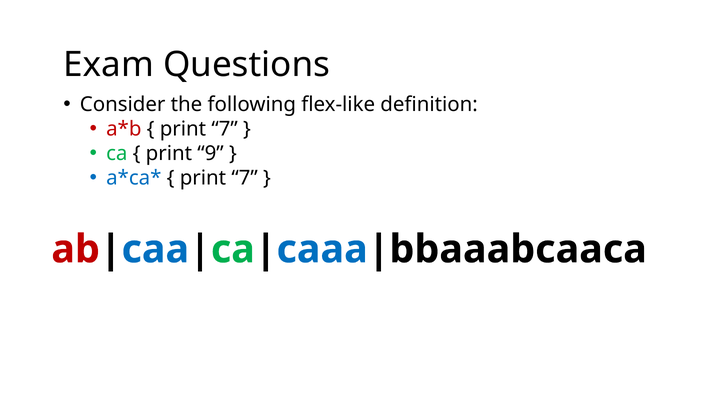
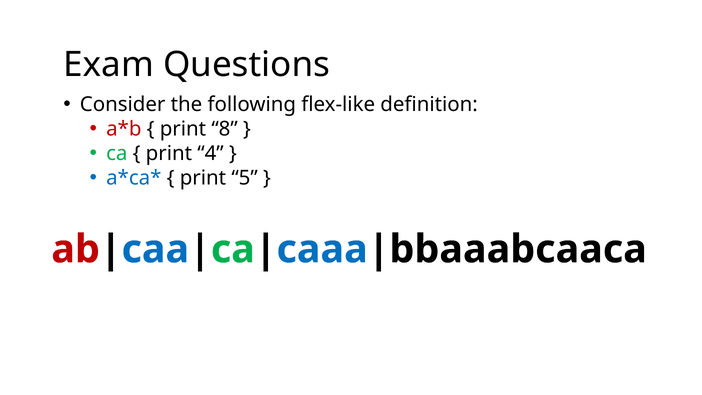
7 at (225, 129): 7 -> 8
9: 9 -> 4
7 at (245, 178): 7 -> 5
